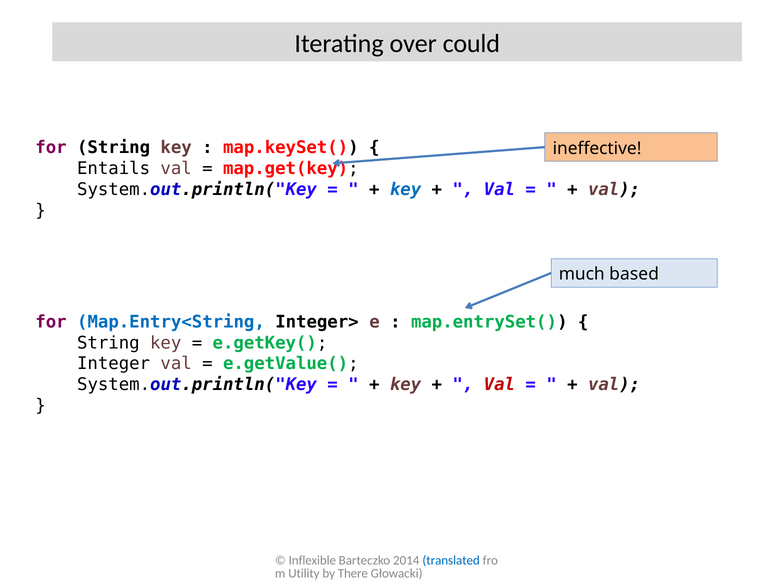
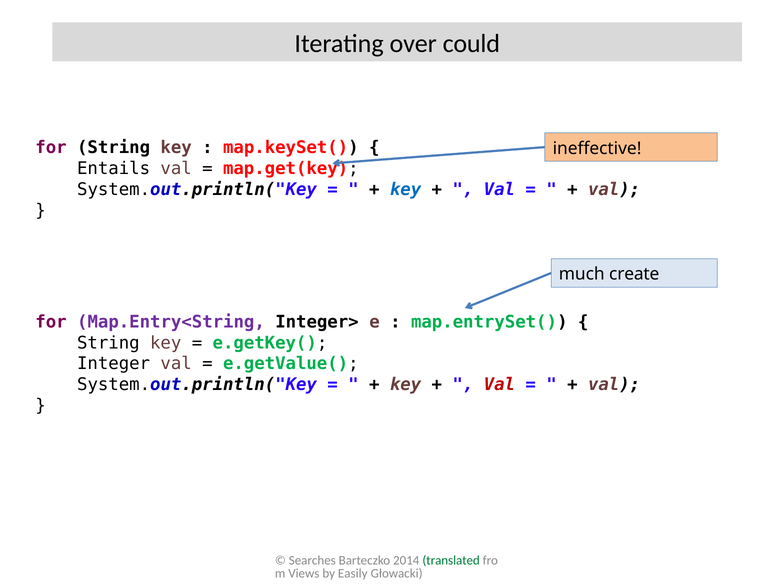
based: based -> create
Map.Entry<String colour: blue -> purple
Inflexible: Inflexible -> Searches
translated colour: blue -> green
Utility: Utility -> Views
There: There -> Easily
